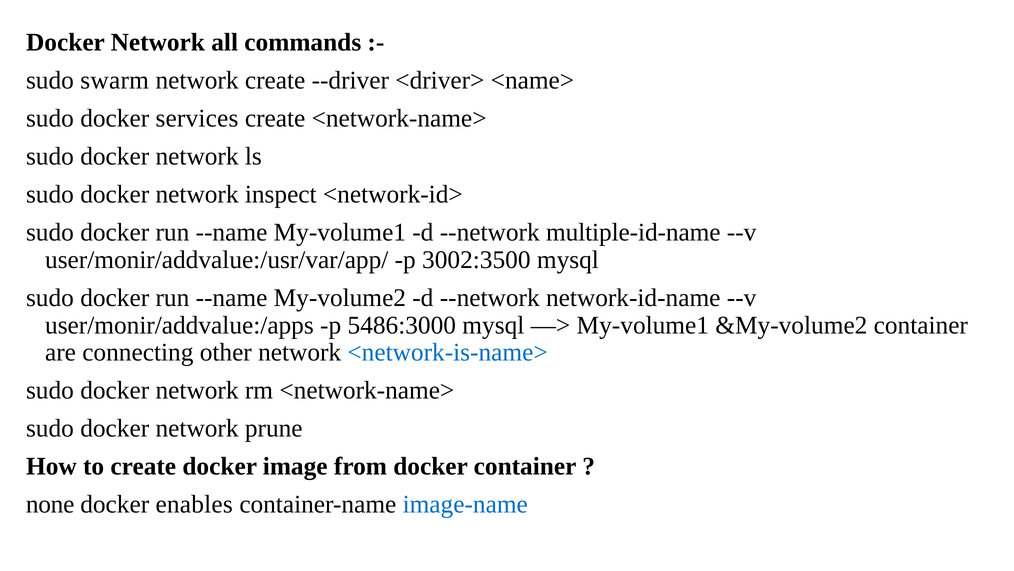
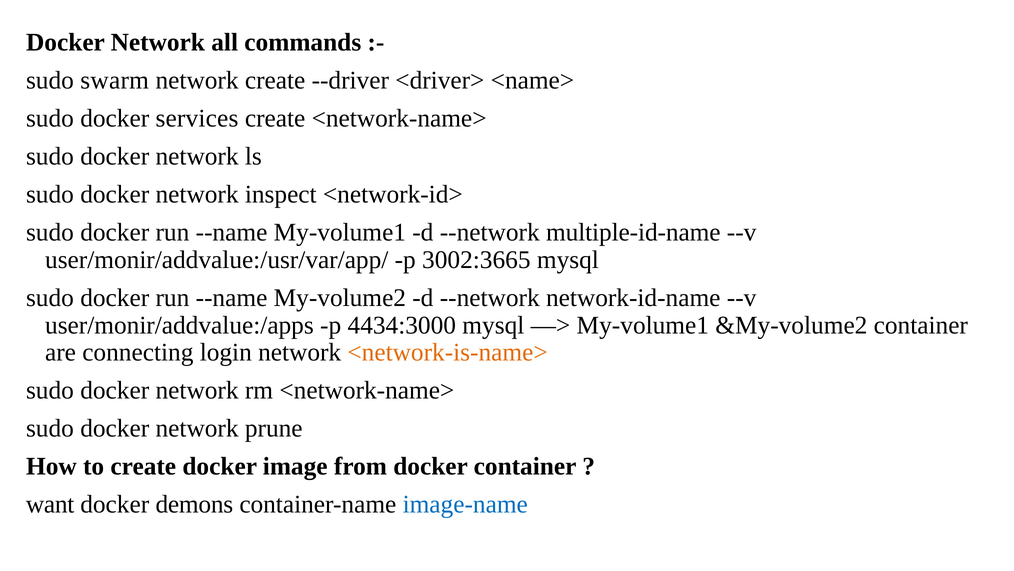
3002:3500: 3002:3500 -> 3002:3665
5486:3000: 5486:3000 -> 4434:3000
other: other -> login
<network-is-name> colour: blue -> orange
none: none -> want
enables: enables -> demons
